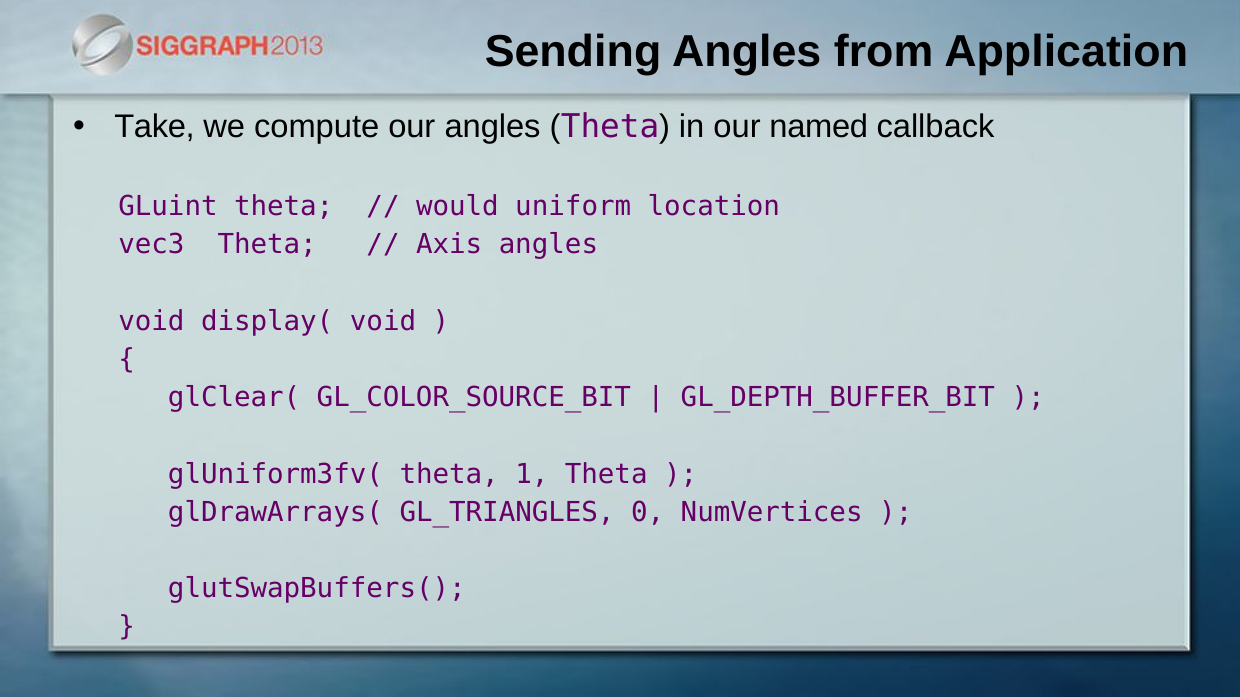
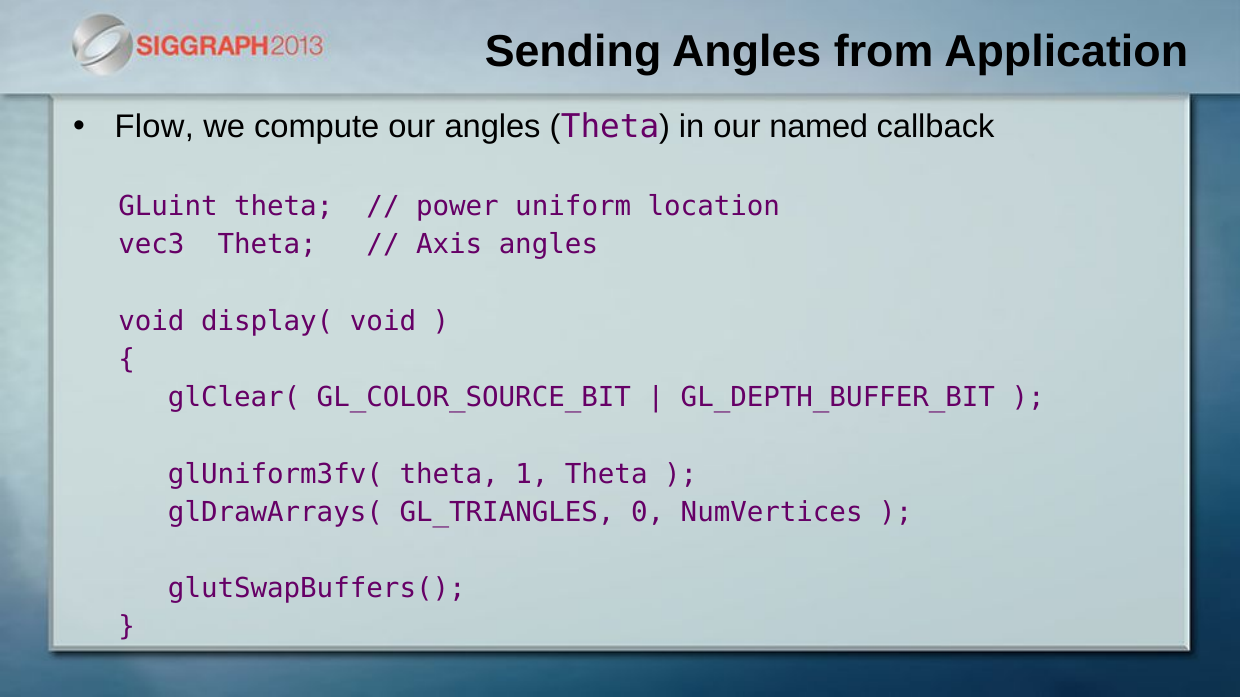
Take: Take -> Flow
would: would -> power
